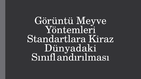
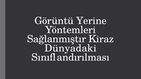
Meyve: Meyve -> Yerine
Standartlara: Standartlara -> Sağlanmıştır
